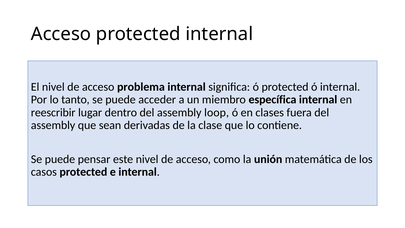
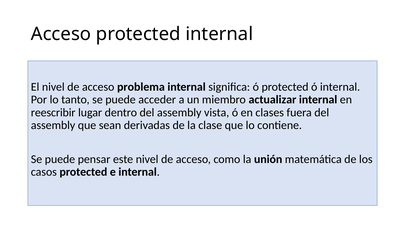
específica: específica -> actualizar
loop: loop -> vista
